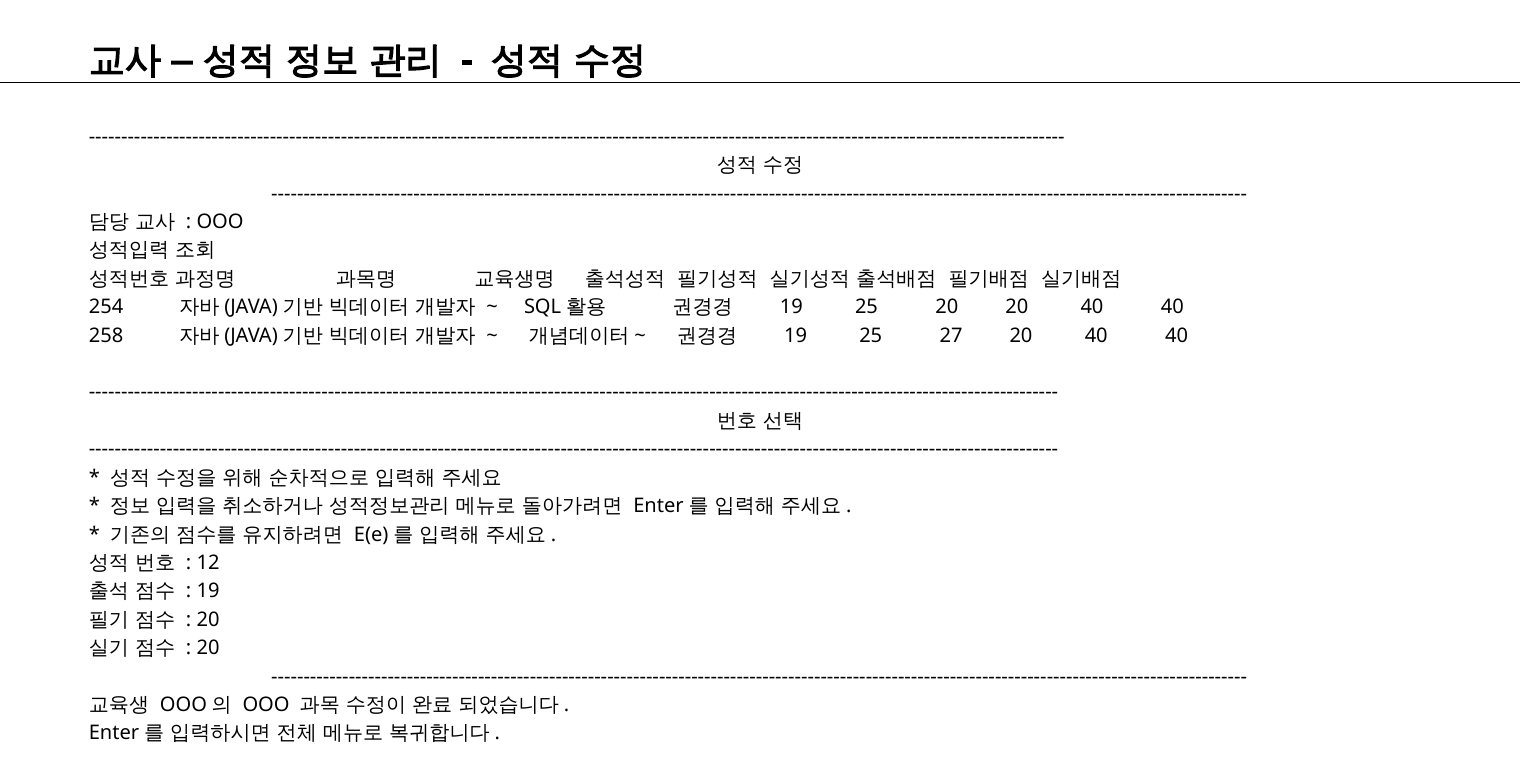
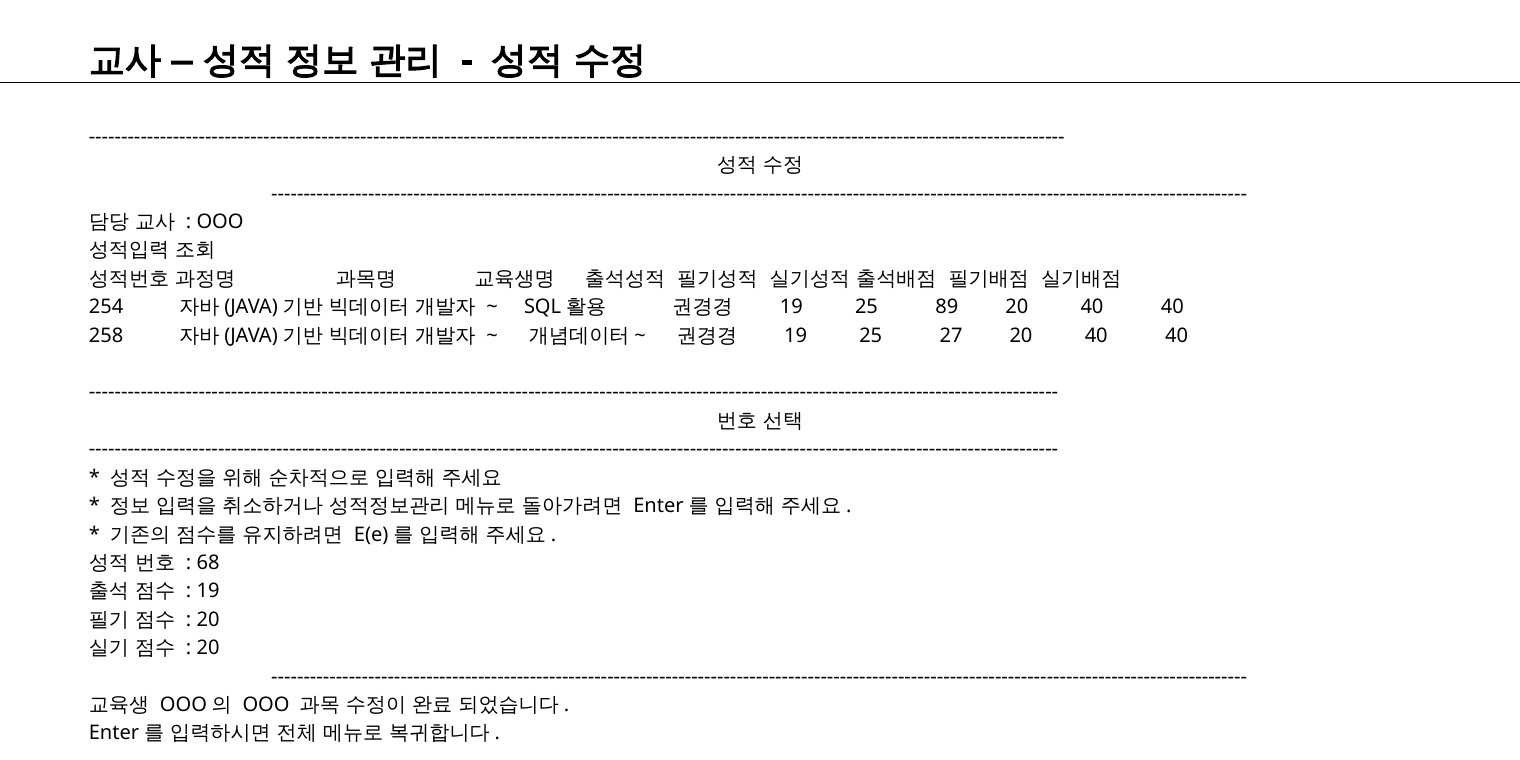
25 20: 20 -> 89
12: 12 -> 68
